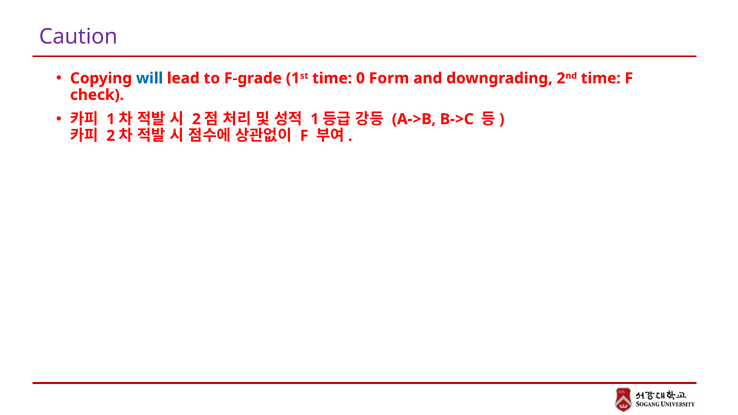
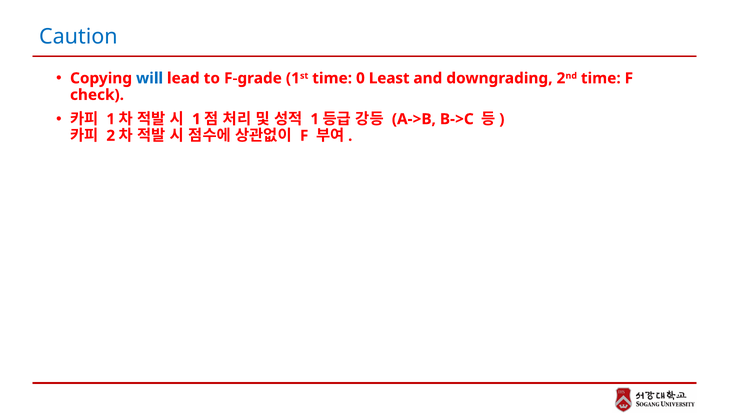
Caution colour: purple -> blue
Form: Form -> Least
2 at (196, 119): 2 -> 1
